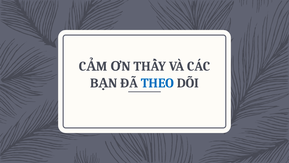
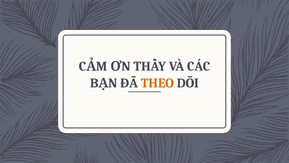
THEO colour: blue -> orange
